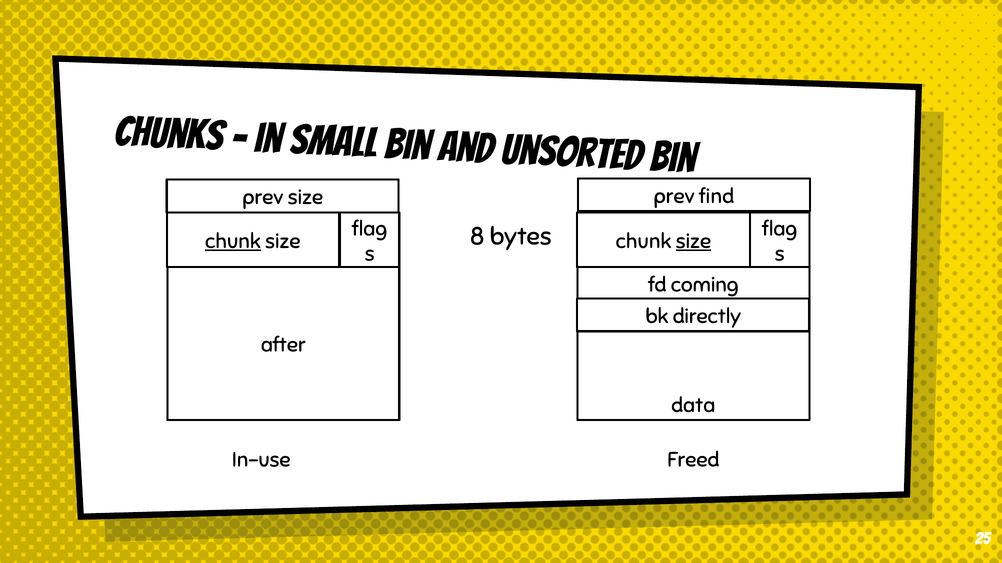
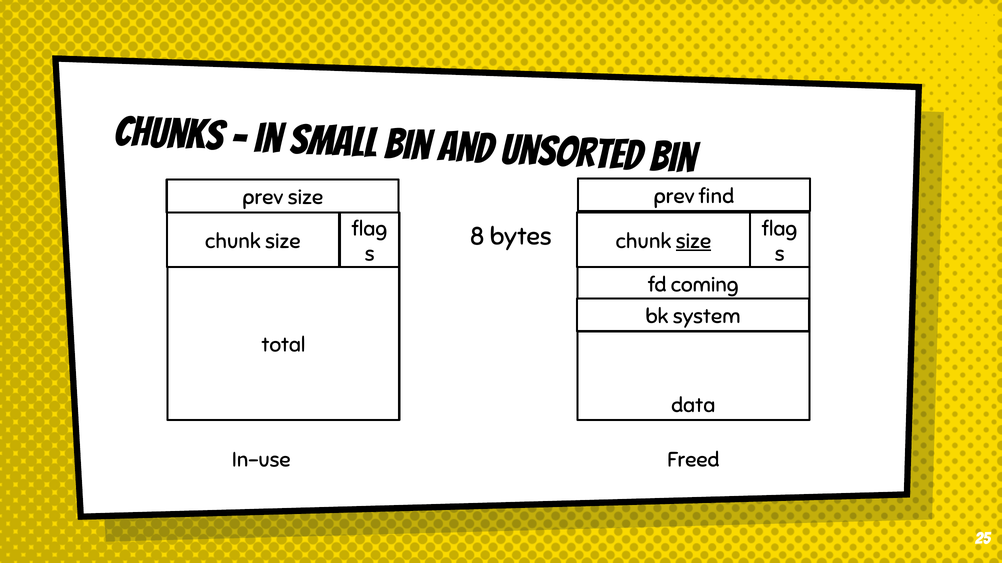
chunk at (233, 241) underline: present -> none
directly: directly -> system
after: after -> total
